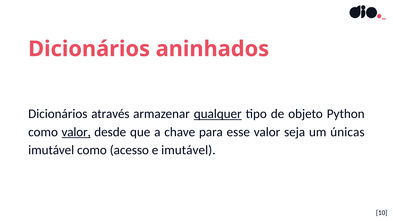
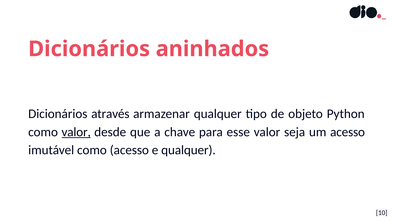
qualquer at (218, 114) underline: present -> none
um únicas: únicas -> acesso
e imutável: imutável -> qualquer
